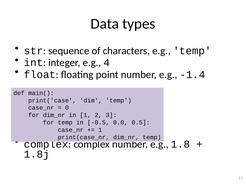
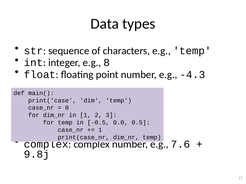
4: 4 -> 8
-1.4: -1.4 -> -4.3
1.8: 1.8 -> 7.6
1.8j: 1.8j -> 9.8j
